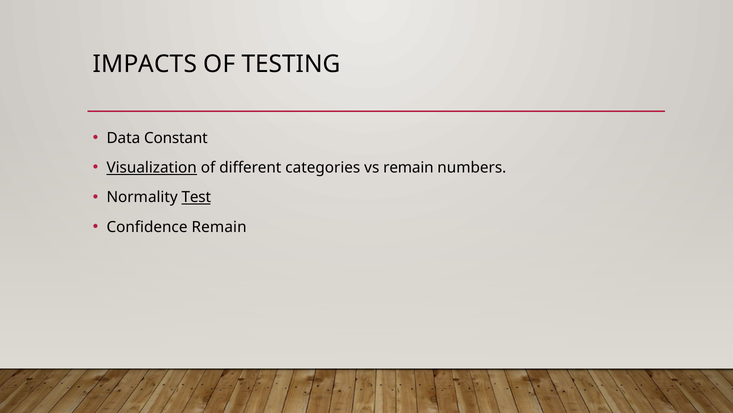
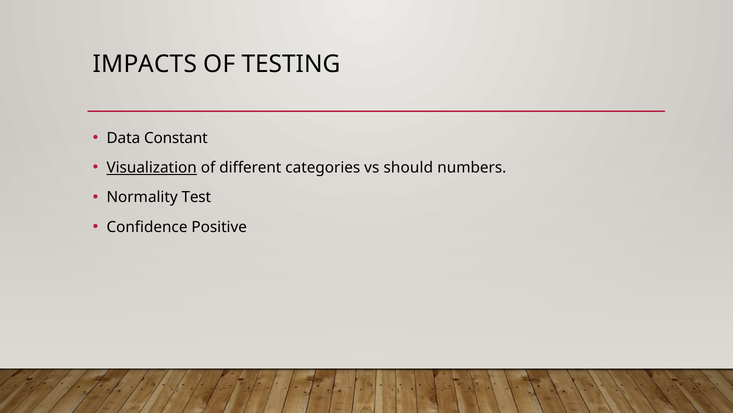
vs remain: remain -> should
Test underline: present -> none
Confidence Remain: Remain -> Positive
